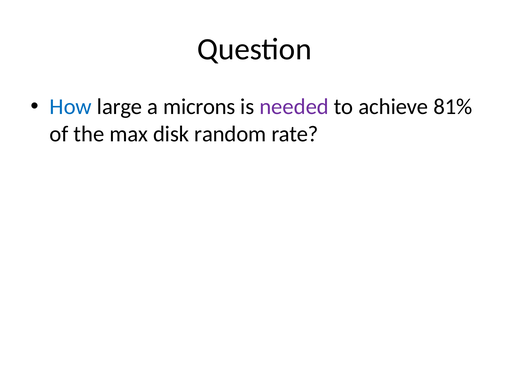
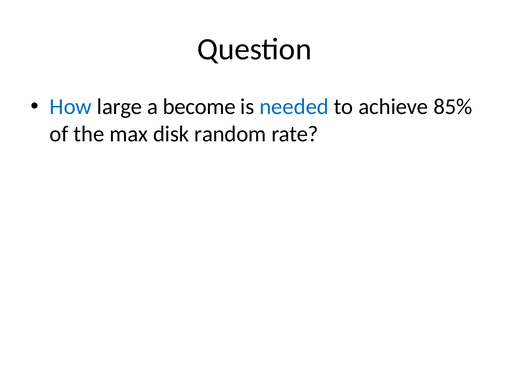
microns: microns -> become
needed colour: purple -> blue
81%: 81% -> 85%
